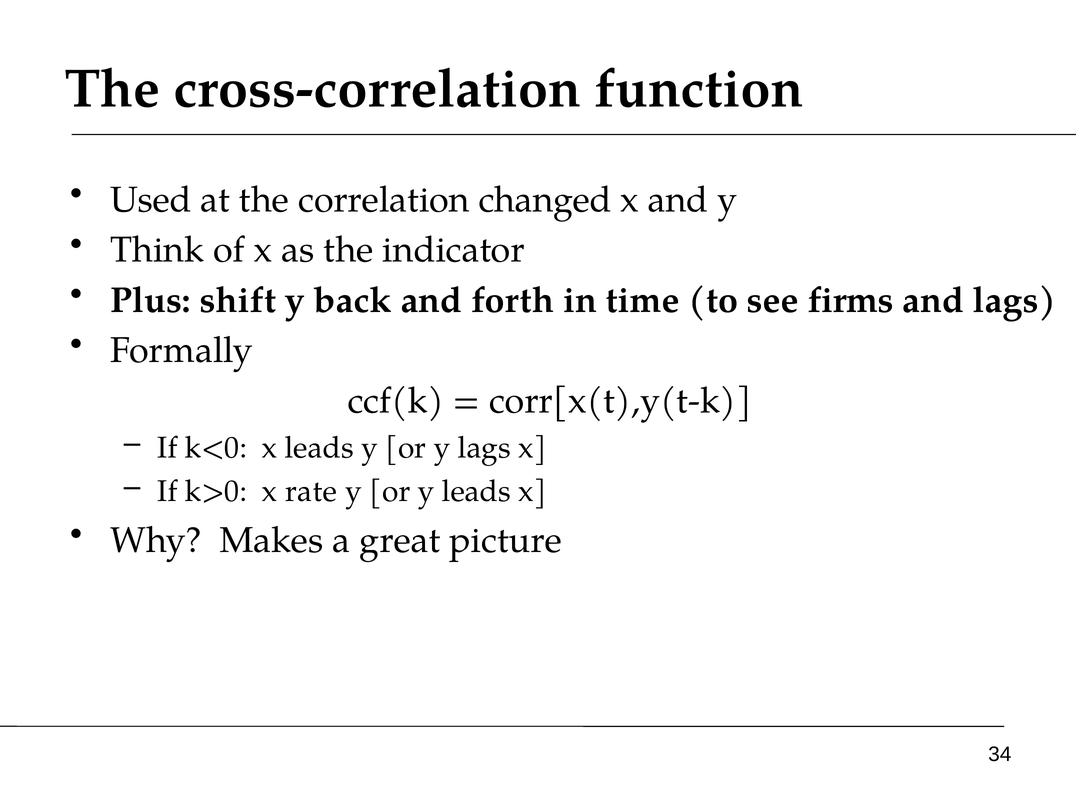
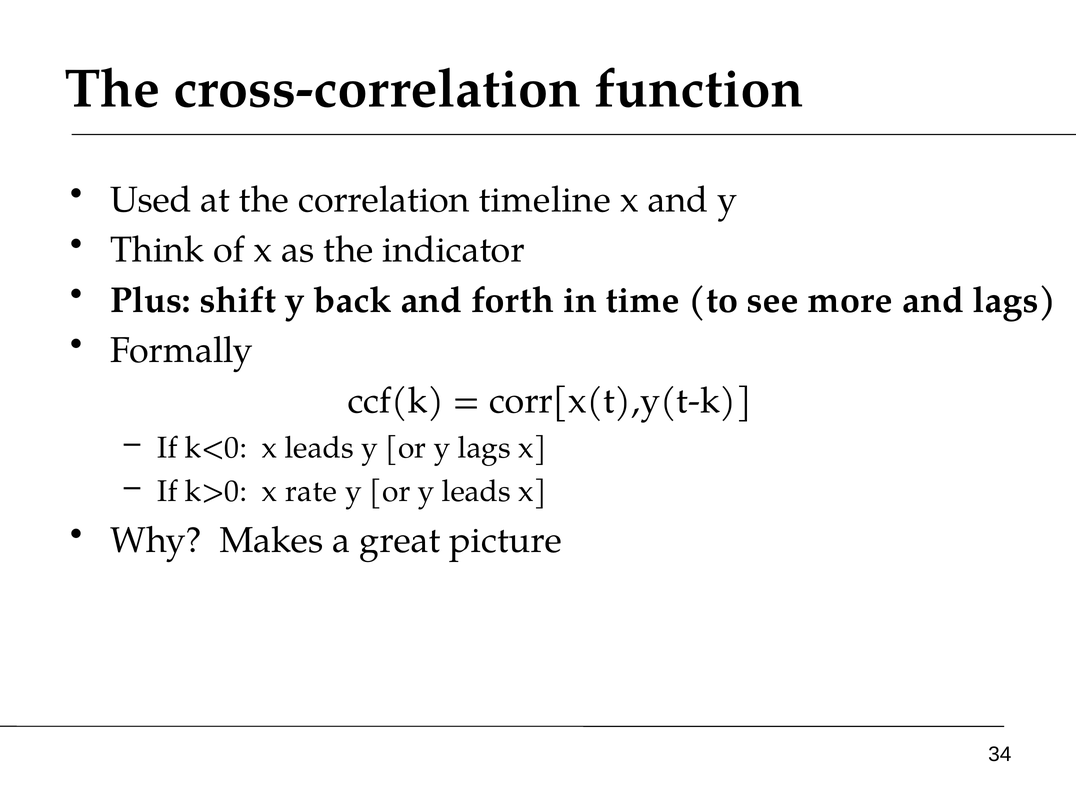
changed: changed -> timeline
firms: firms -> more
